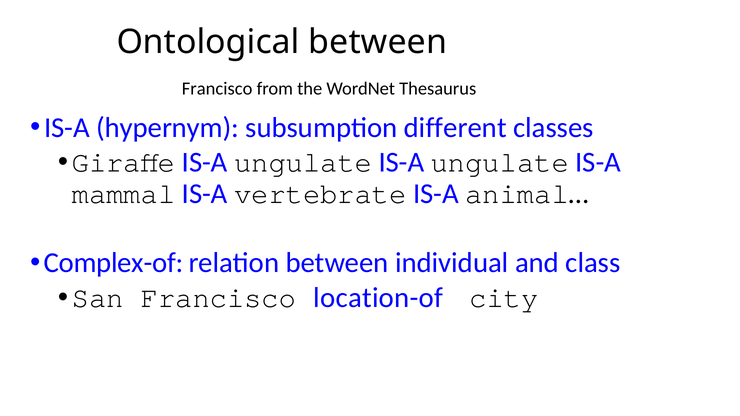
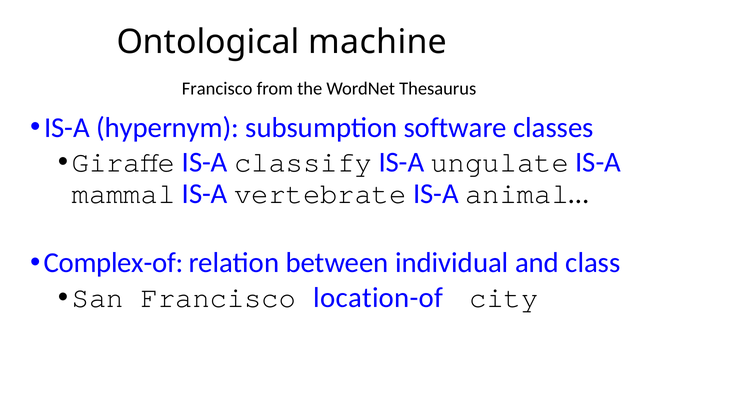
Ontological between: between -> machine
different: different -> software
Giraffe IS-A ungulate: ungulate -> classify
